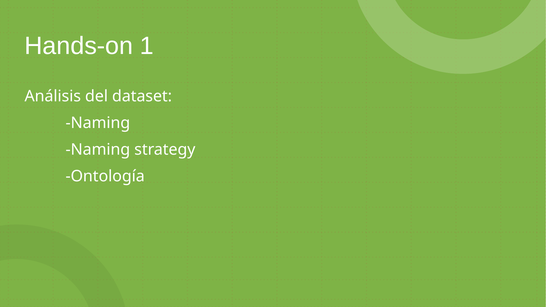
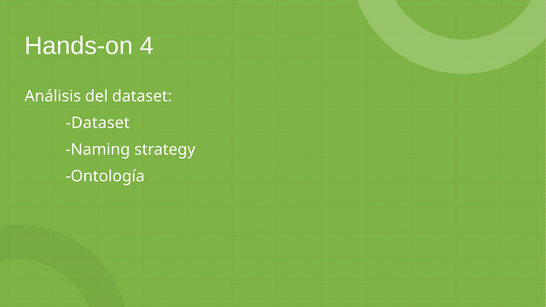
1: 1 -> 4
Naming at (98, 123): Naming -> Dataset
